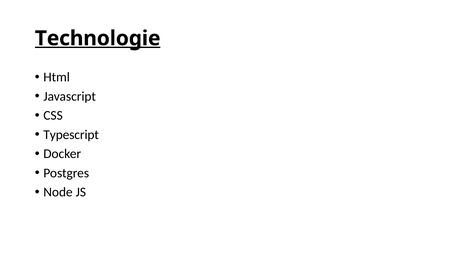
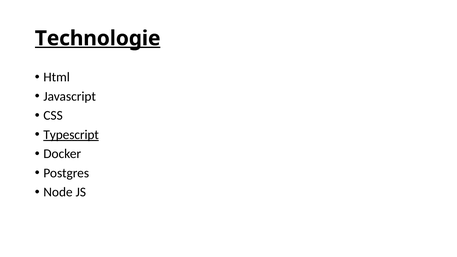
Typescript underline: none -> present
